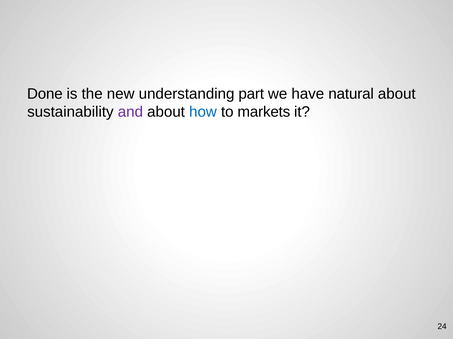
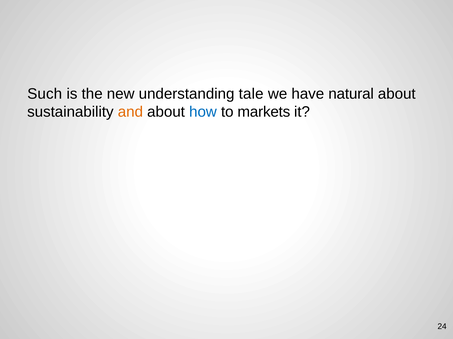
Done: Done -> Such
part: part -> tale
and colour: purple -> orange
